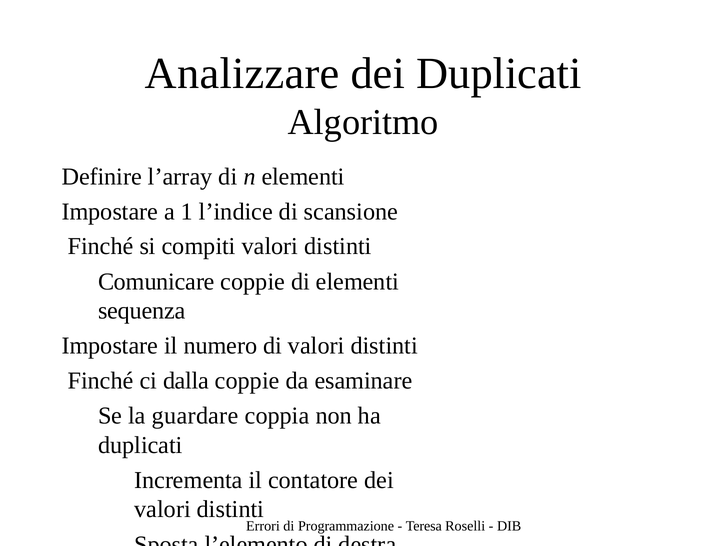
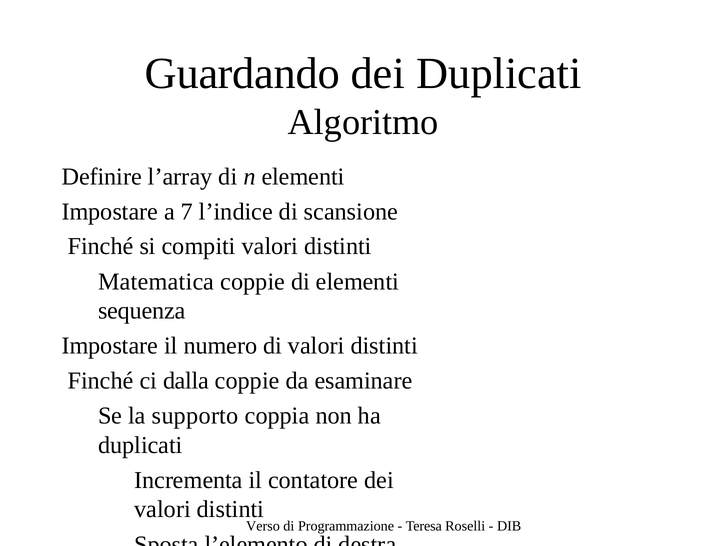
Analizzare: Analizzare -> Guardando
1: 1 -> 7
Comunicare: Comunicare -> Matematica
guardare: guardare -> supporto
Errori: Errori -> Verso
